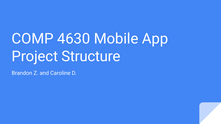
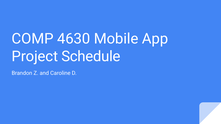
Structure: Structure -> Schedule
